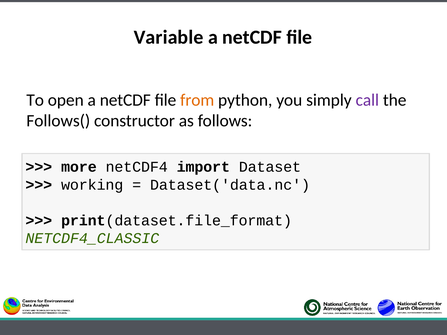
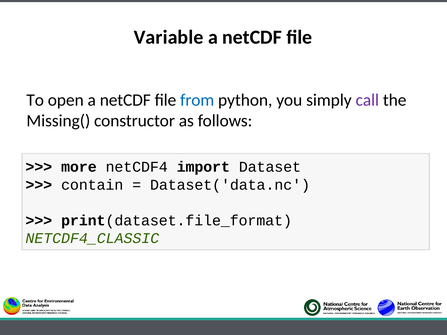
from colour: orange -> blue
Follows(: Follows( -> Missing(
working: working -> contain
